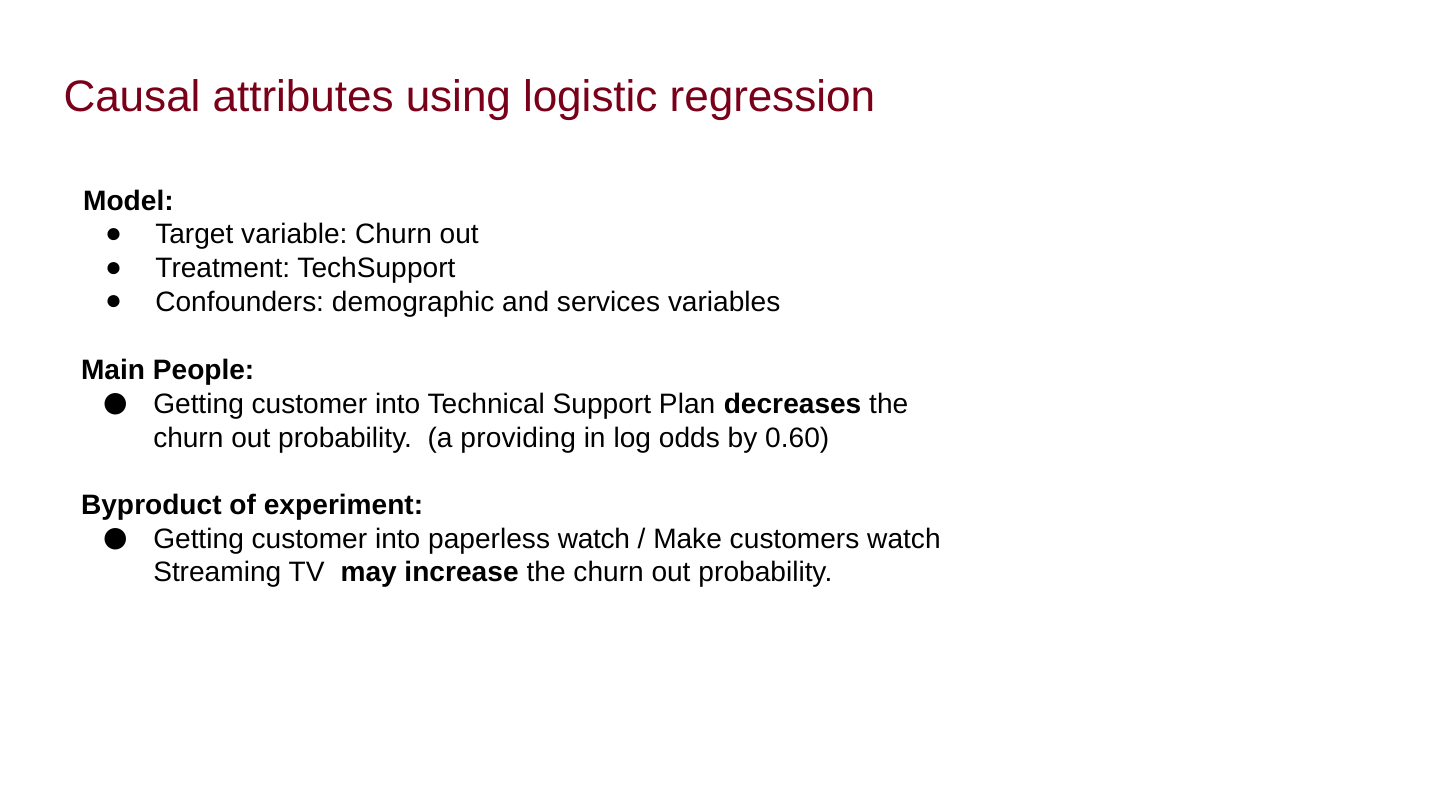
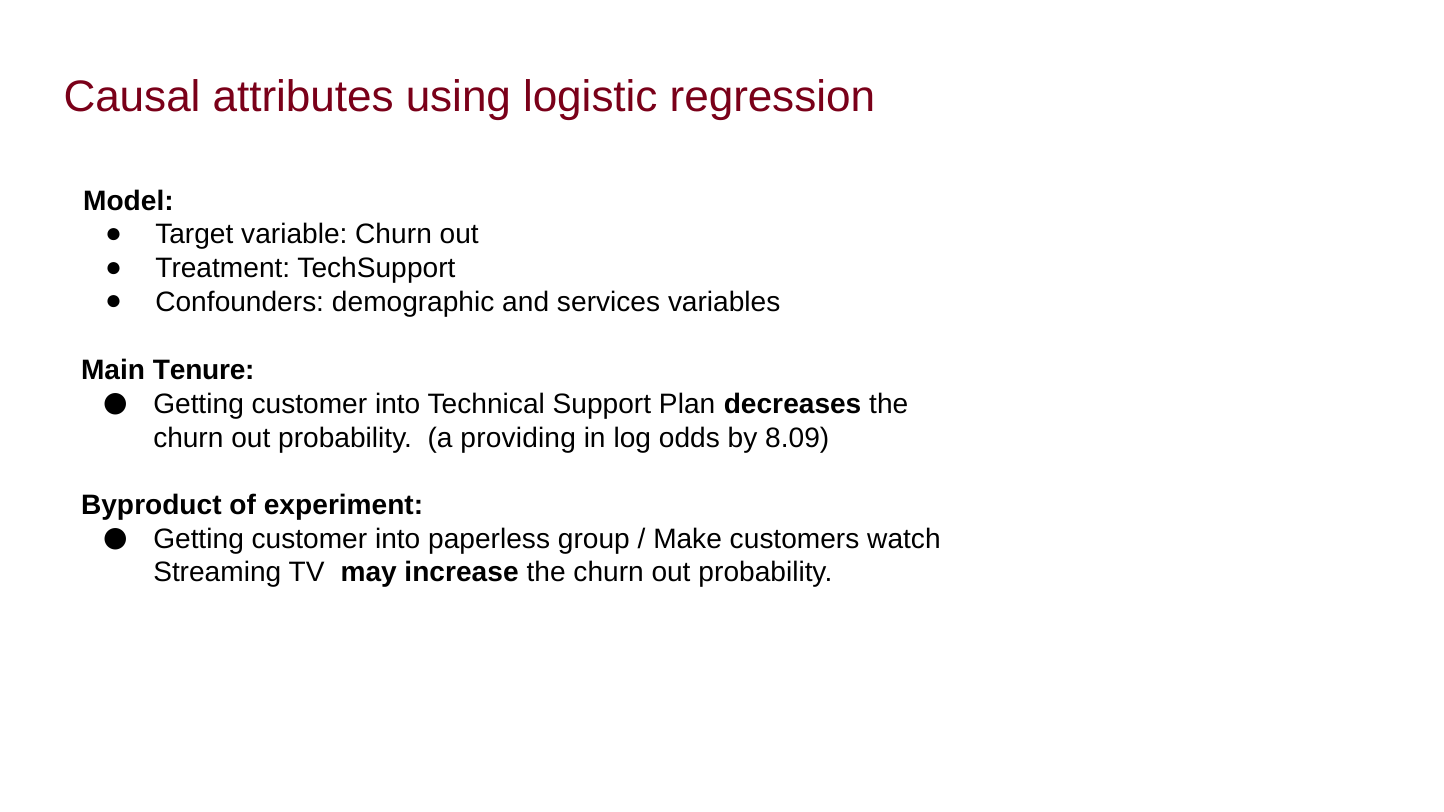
People: People -> Tenure
0.60: 0.60 -> 8.09
paperless watch: watch -> group
